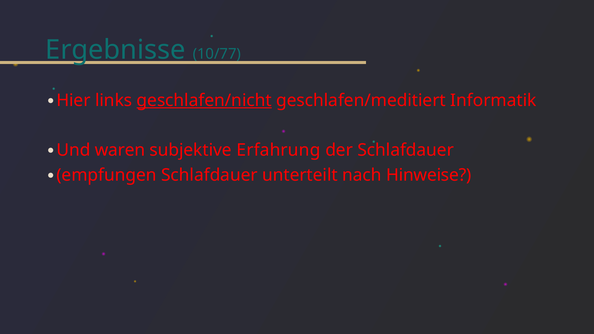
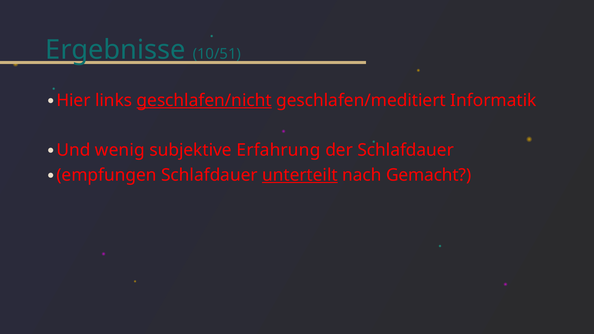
10/77: 10/77 -> 10/51
waren: waren -> wenig
unterteilt underline: none -> present
Hinweise: Hinweise -> Gemacht
